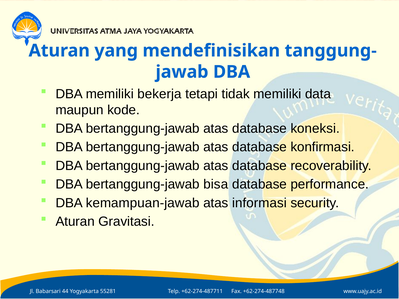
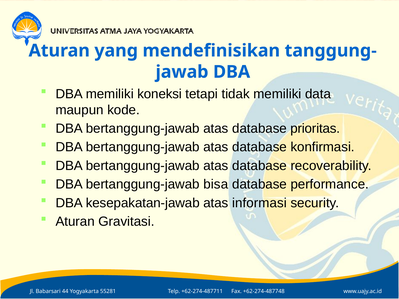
bekerja: bekerja -> koneksi
koneksi: koneksi -> prioritas
kemampuan-jawab: kemampuan-jawab -> kesepakatan-jawab
